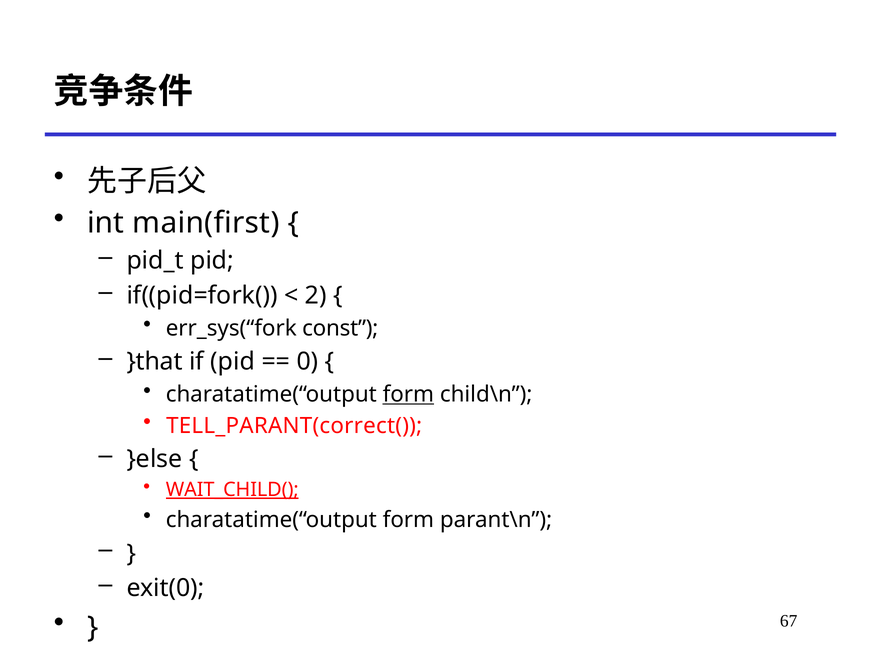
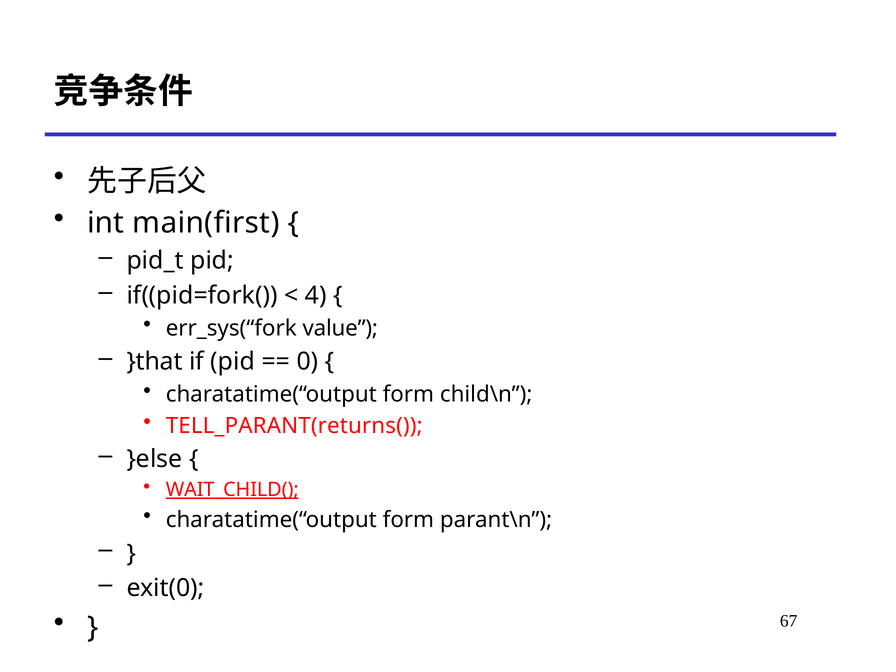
2: 2 -> 4
const: const -> value
form at (408, 394) underline: present -> none
TELL_PARANT(correct(: TELL_PARANT(correct( -> TELL_PARANT(returns(
